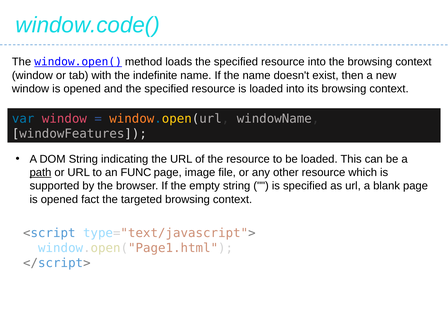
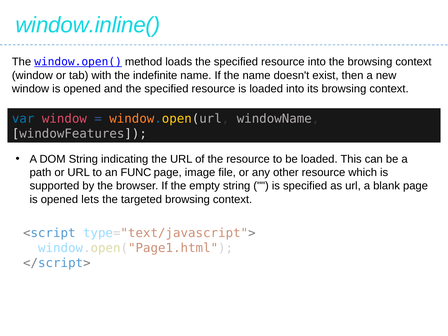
window.code(: window.code( -> window.inline(
path underline: present -> none
fact: fact -> lets
